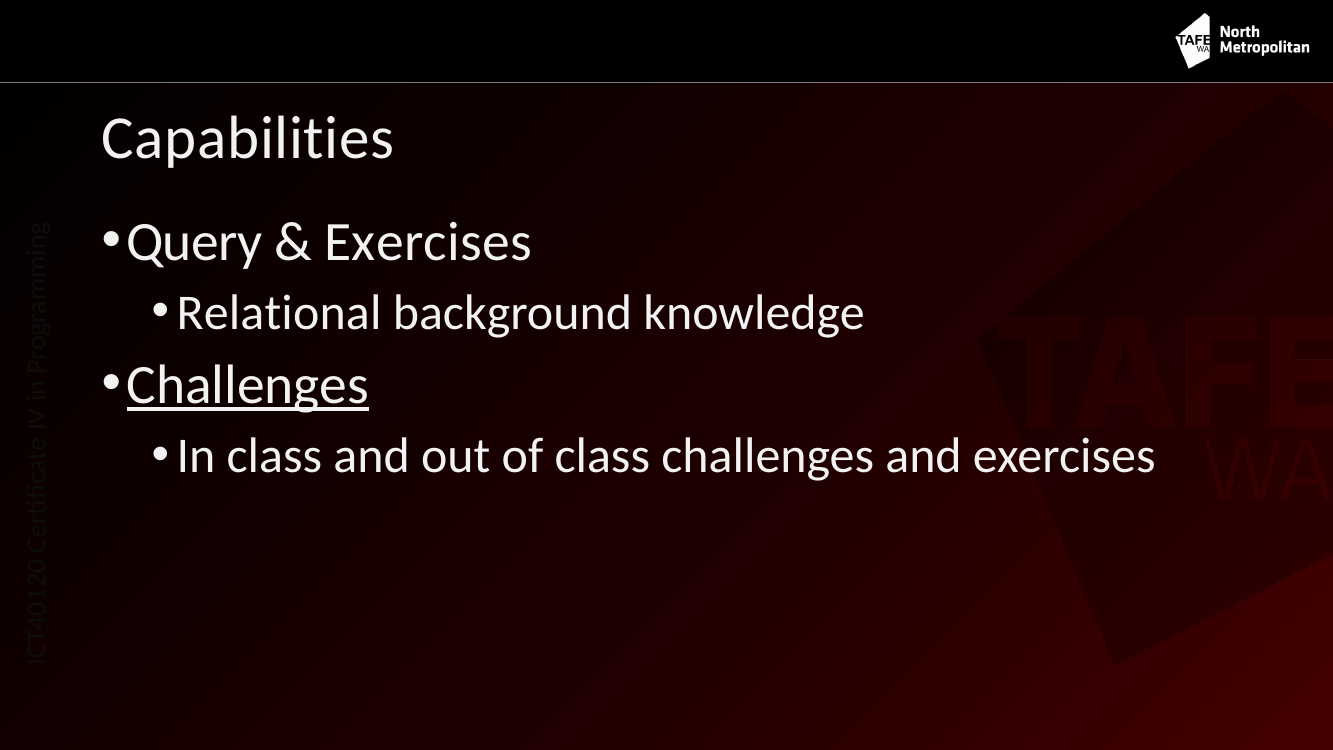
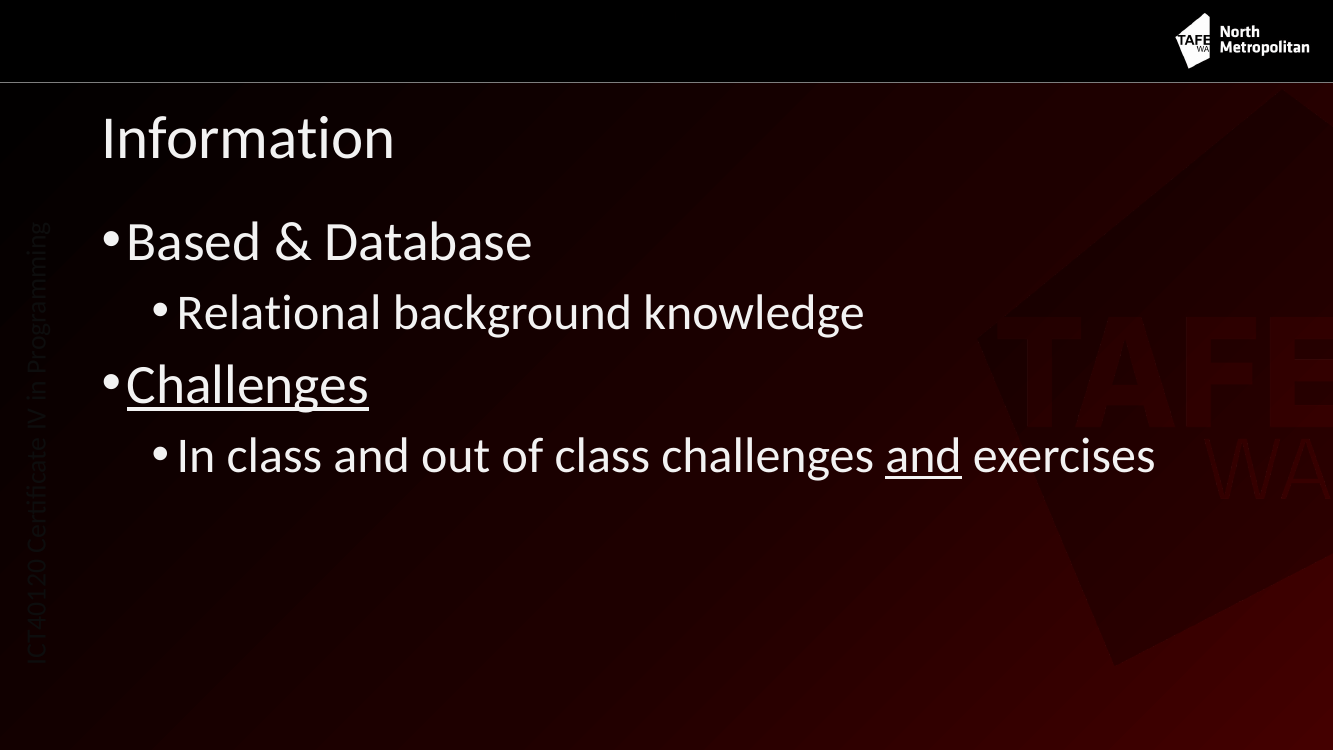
Capabilities: Capabilities -> Information
Query: Query -> Based
Exercises at (428, 242): Exercises -> Database
and at (924, 456) underline: none -> present
